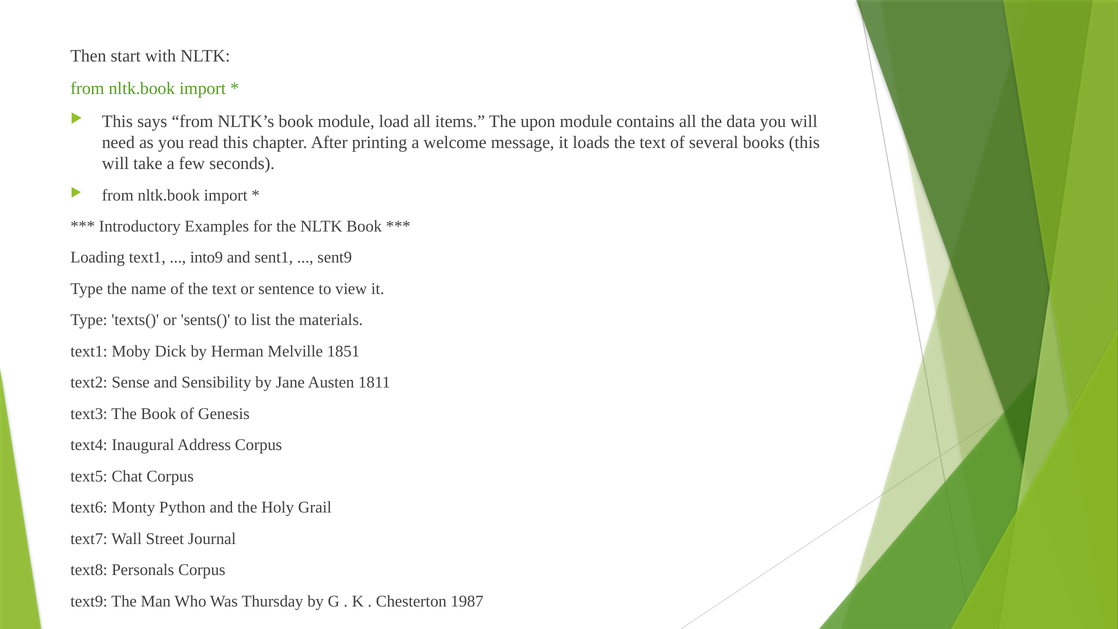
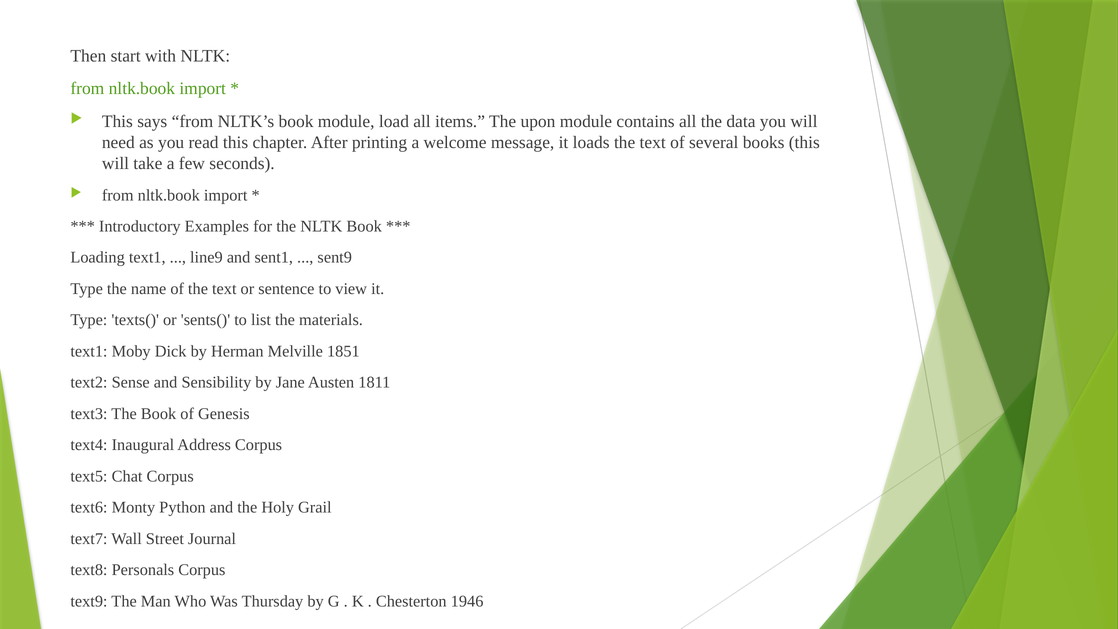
into9: into9 -> line9
1987: 1987 -> 1946
